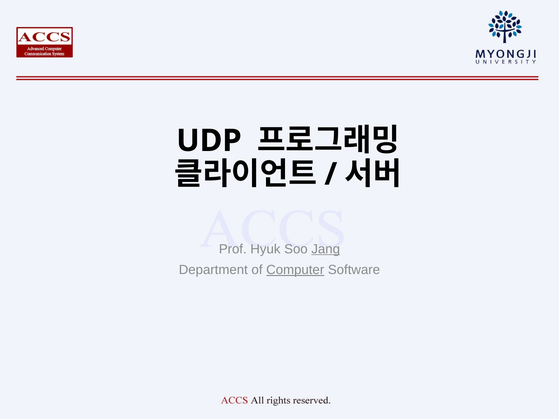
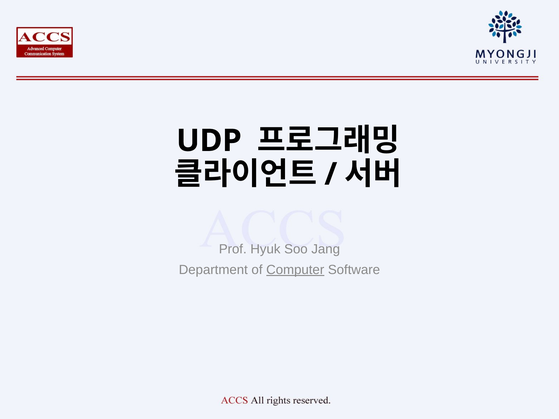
Jang underline: present -> none
